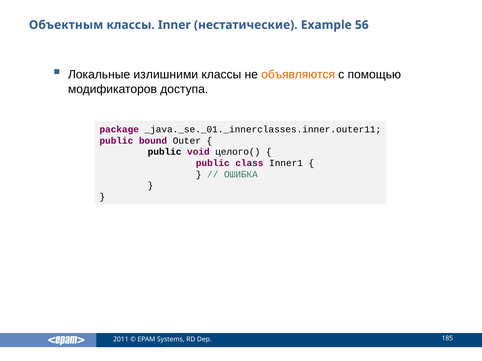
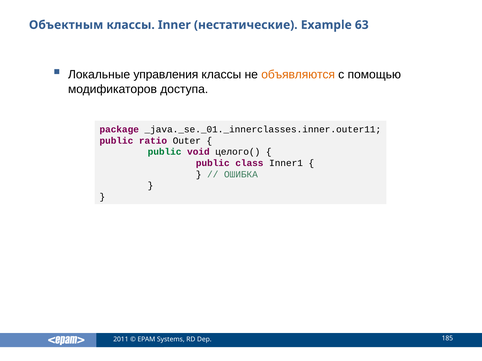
56: 56 -> 63
излишними: излишними -> управления
bound: bound -> ratio
public at (165, 152) colour: black -> green
